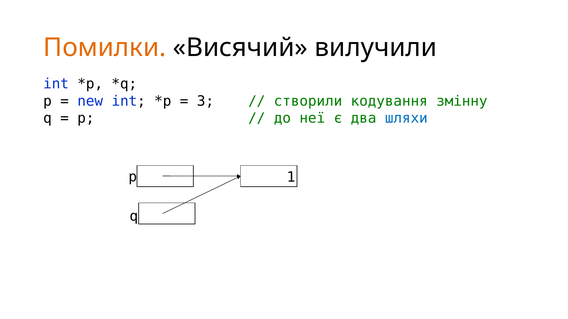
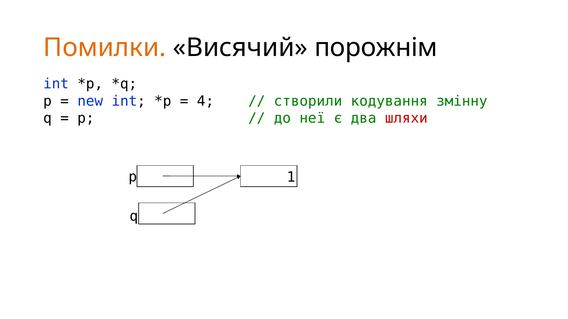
вилучили: вилучили -> порожнім
3: 3 -> 4
шляхи colour: blue -> red
